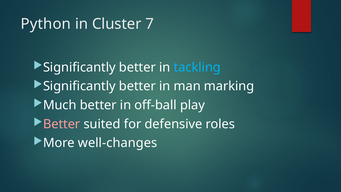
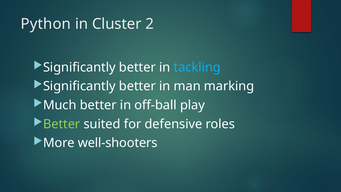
7: 7 -> 2
Better at (62, 124) colour: pink -> light green
well-changes: well-changes -> well-shooters
